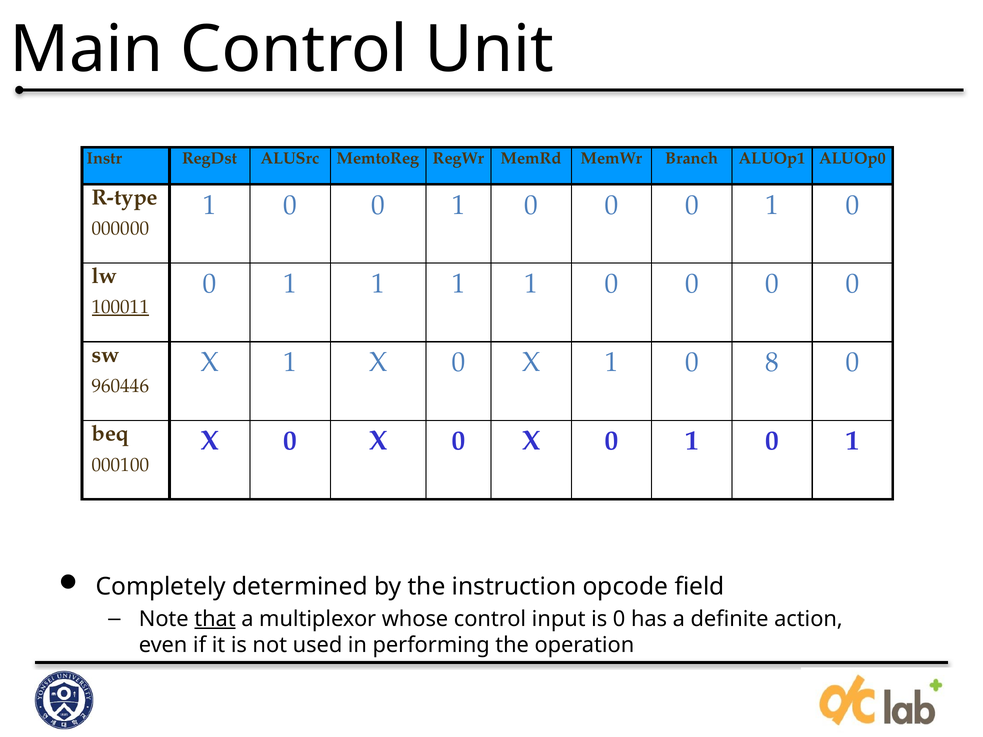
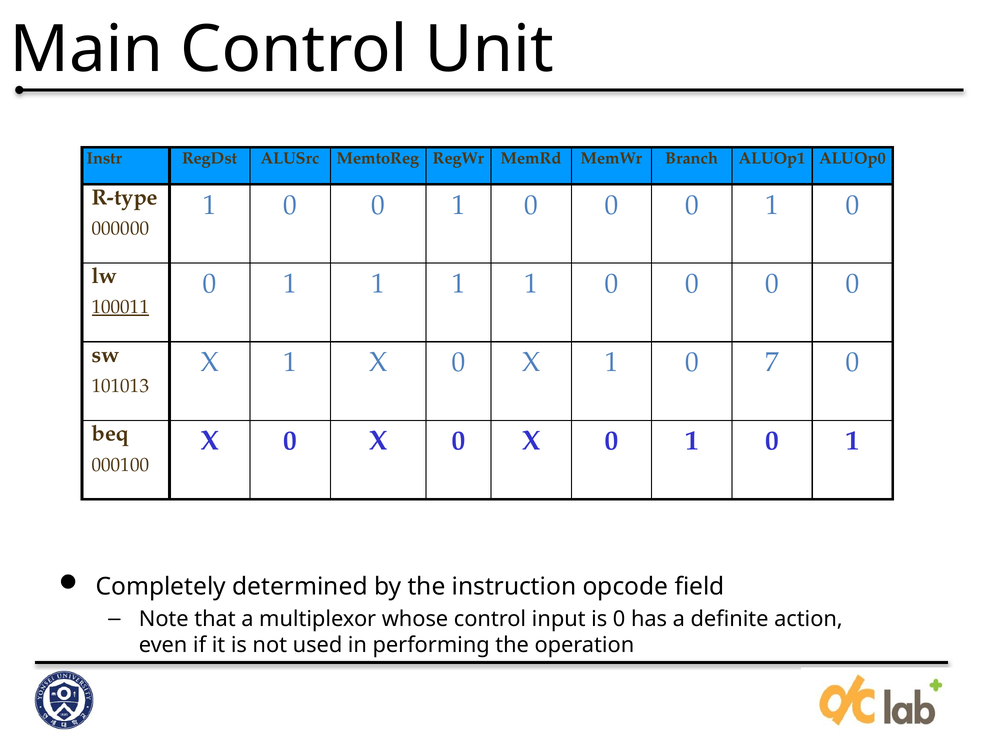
8: 8 -> 7
960446: 960446 -> 101013
that underline: present -> none
